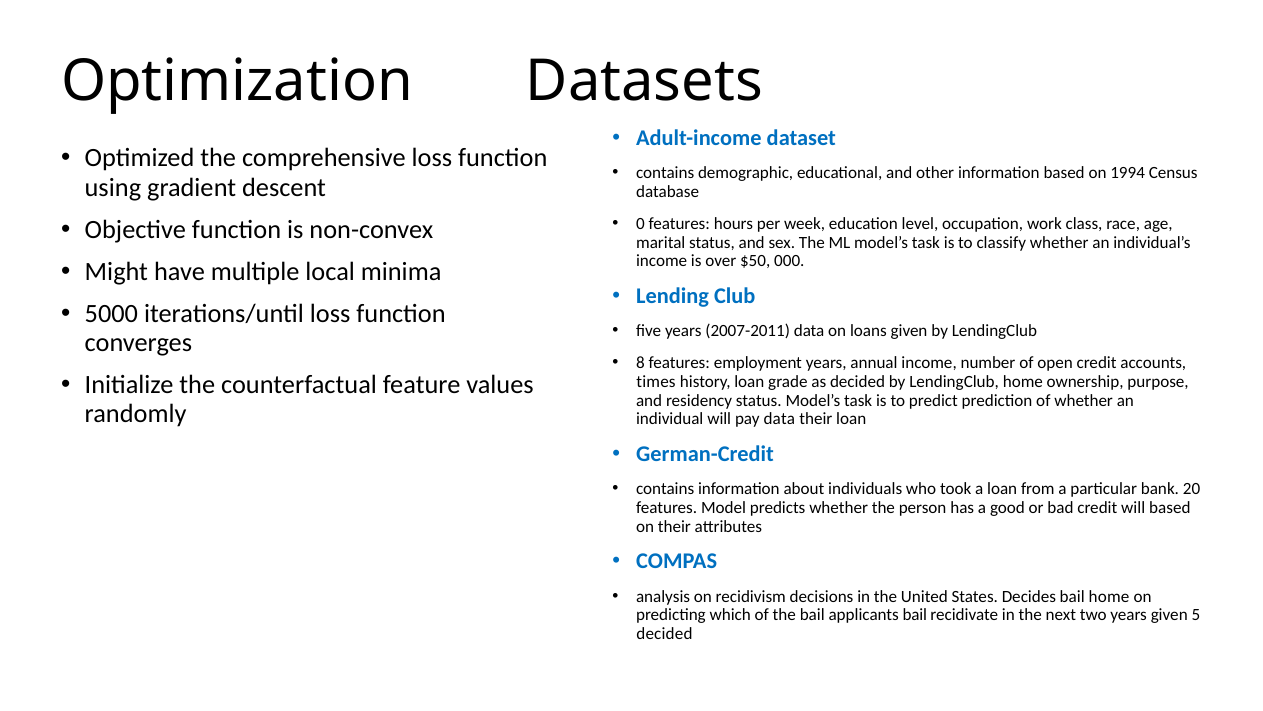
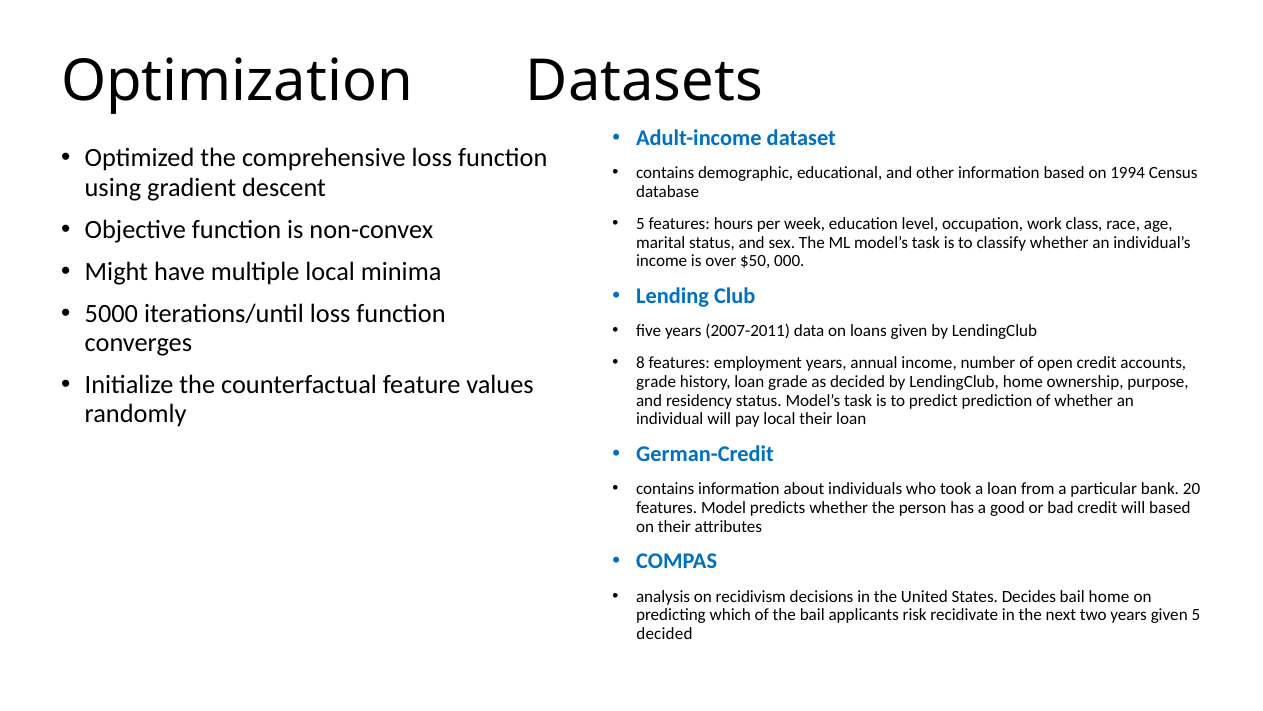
0 at (641, 224): 0 -> 5
times at (656, 381): times -> grade
pay data: data -> local
applicants bail: bail -> risk
